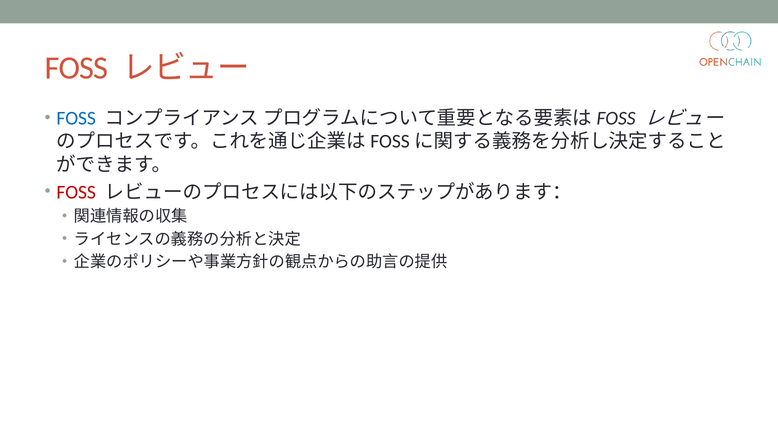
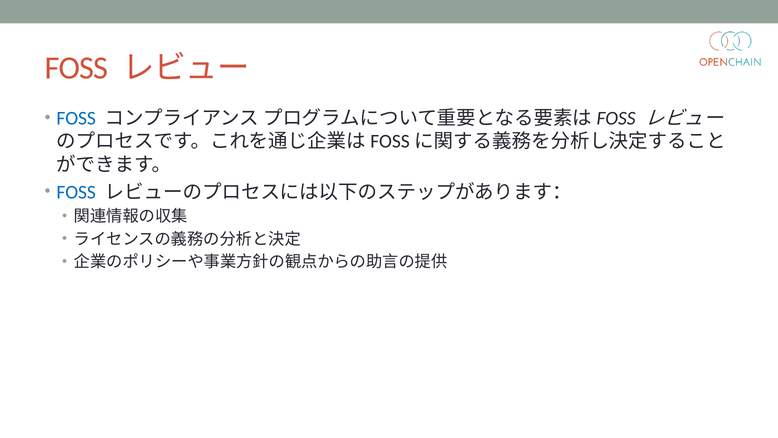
FOSS at (76, 192) colour: red -> blue
